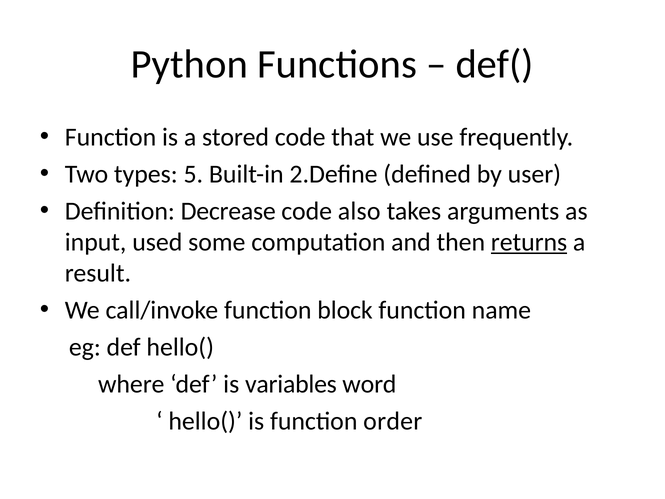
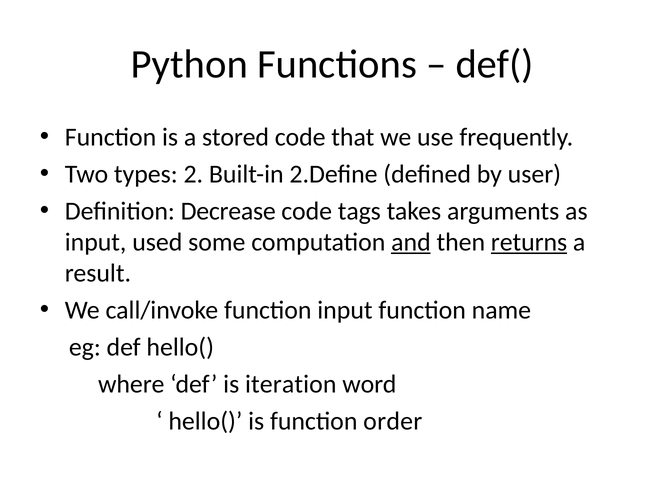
5: 5 -> 2
also: also -> tags
and underline: none -> present
function block: block -> input
variables: variables -> iteration
